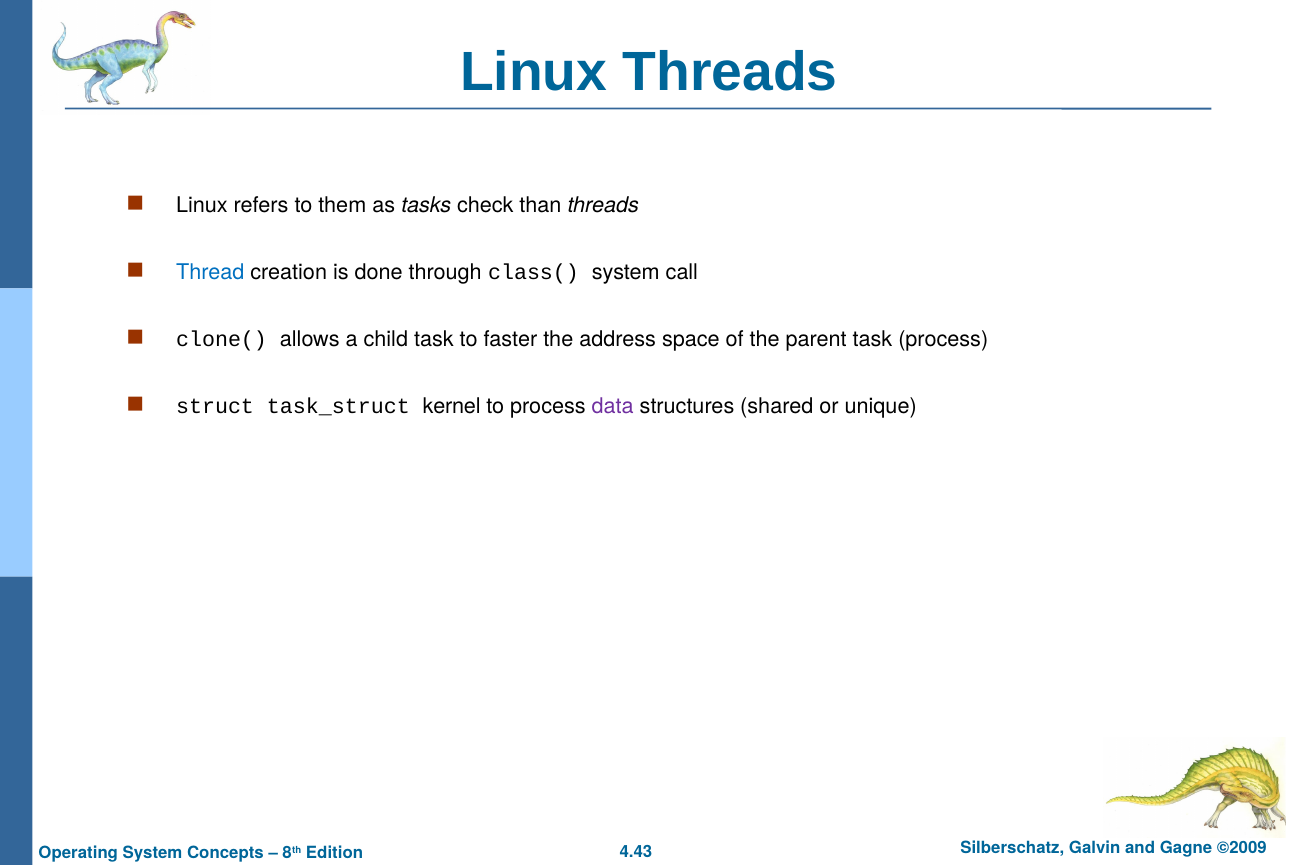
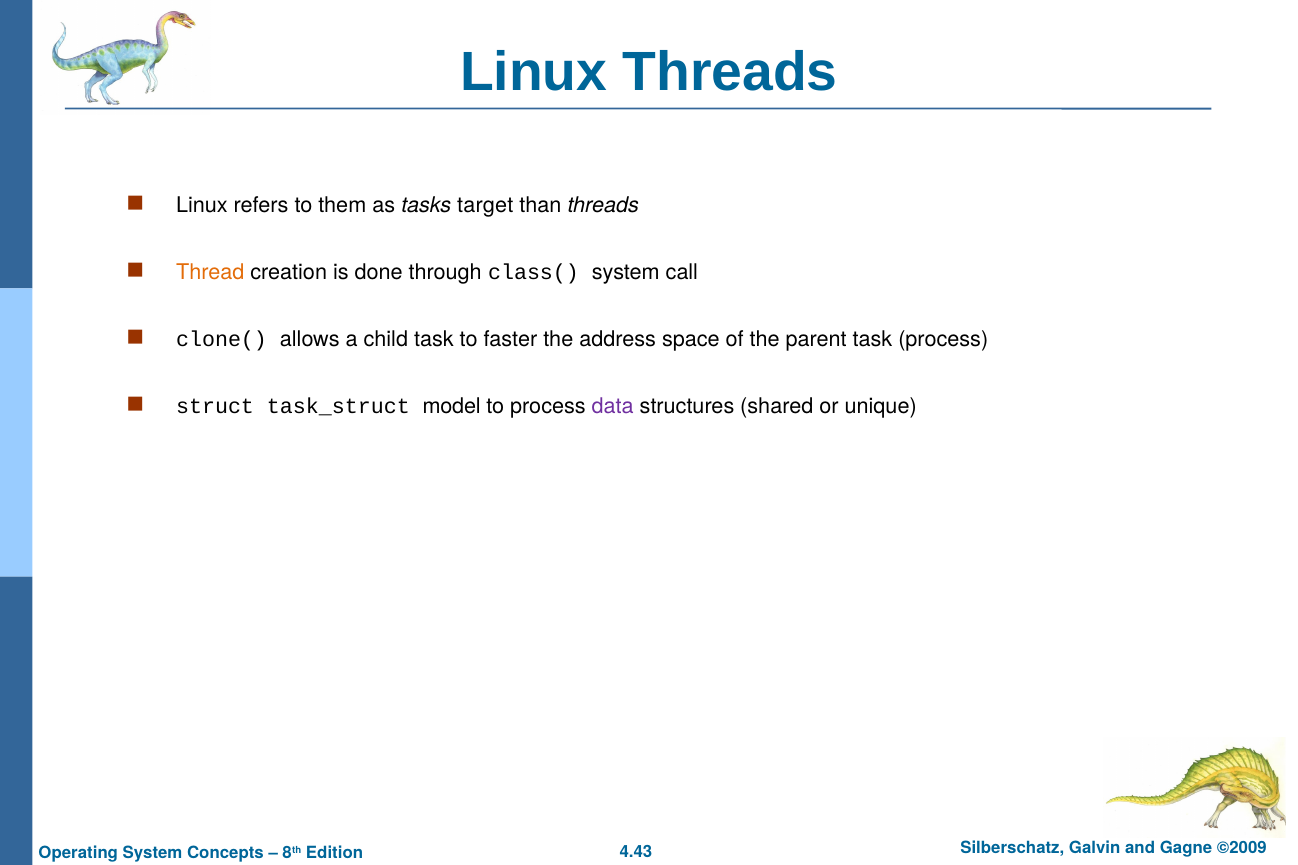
check: check -> target
Thread colour: blue -> orange
kernel: kernel -> model
